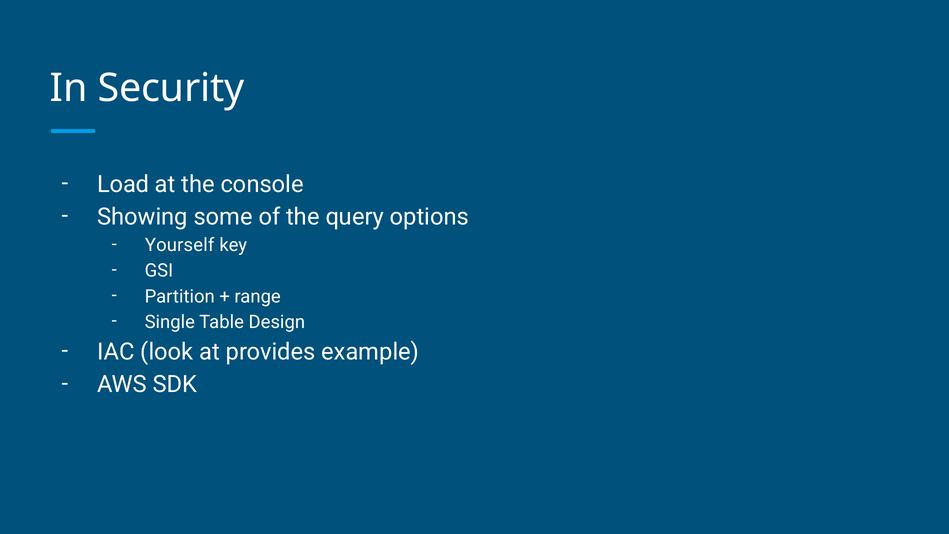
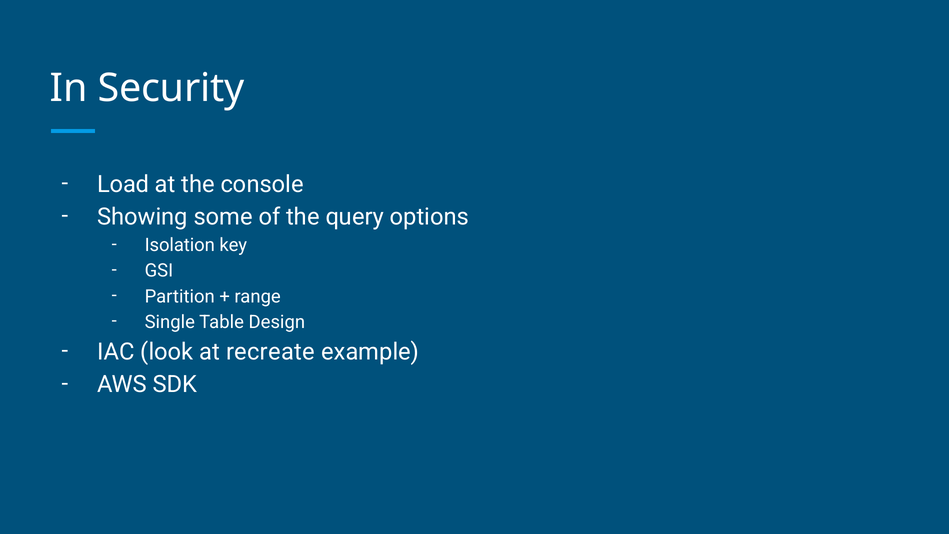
Yourself: Yourself -> Isolation
provides: provides -> recreate
